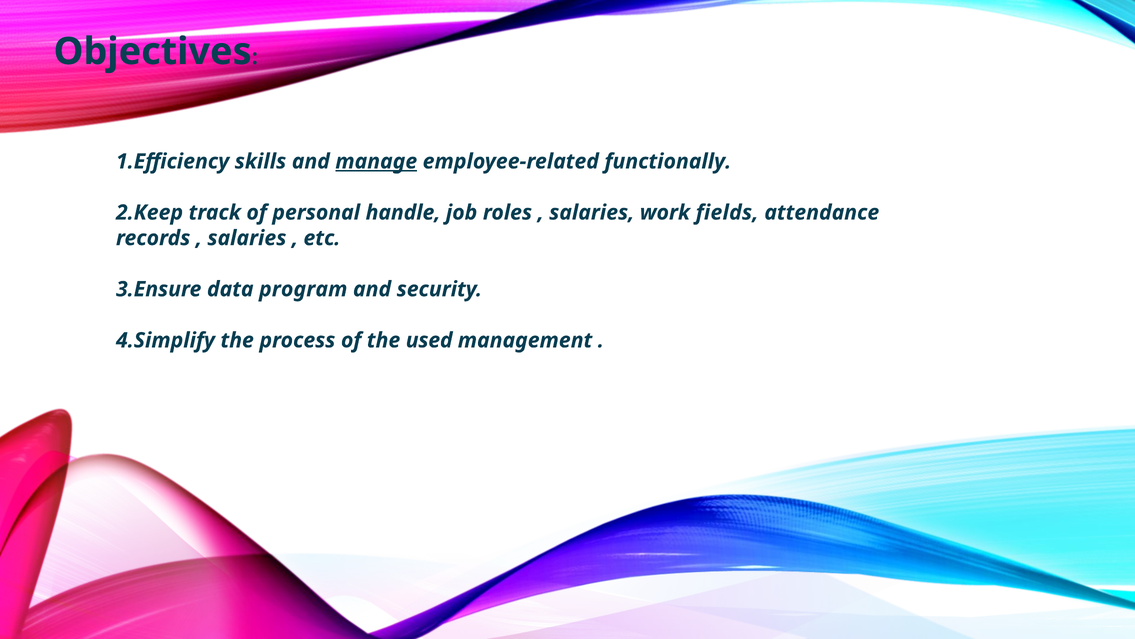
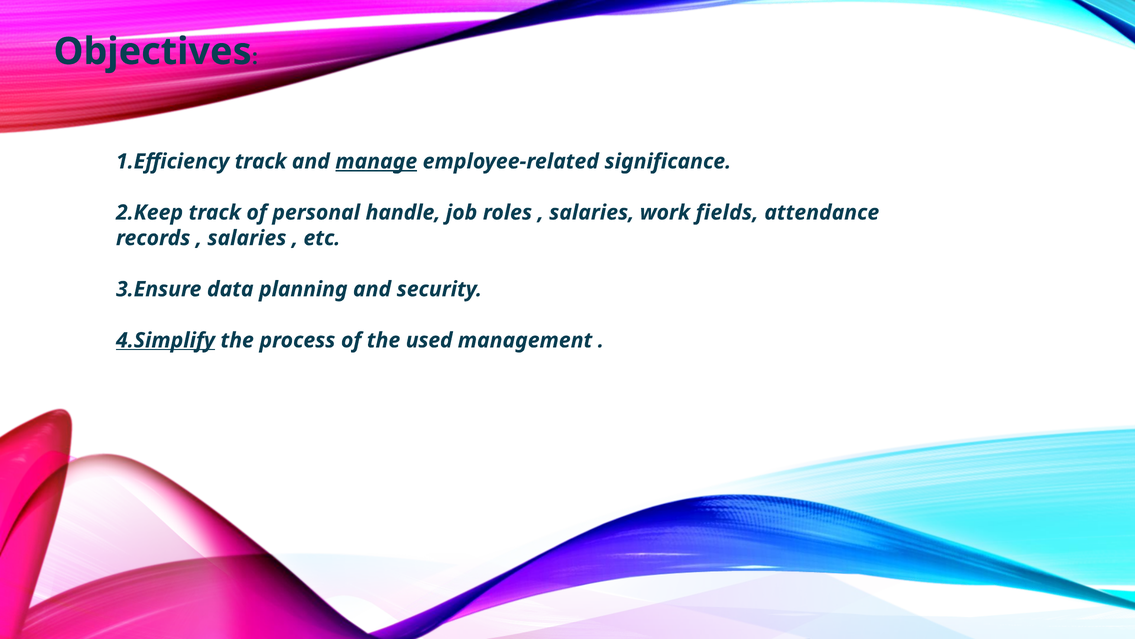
1.Efficiency skills: skills -> track
functionally: functionally -> significance
program: program -> planning
4.Simplify underline: none -> present
